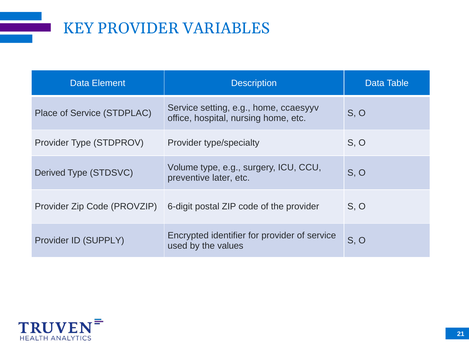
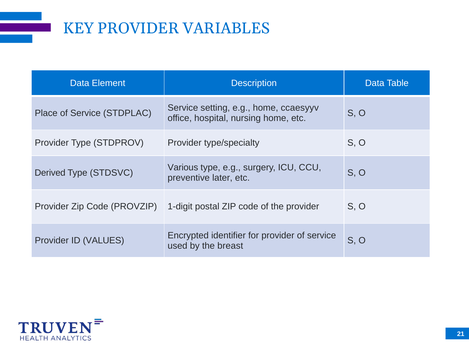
Volume: Volume -> Various
6-digit: 6-digit -> 1-digit
SUPPLY: SUPPLY -> VALUES
values: values -> breast
